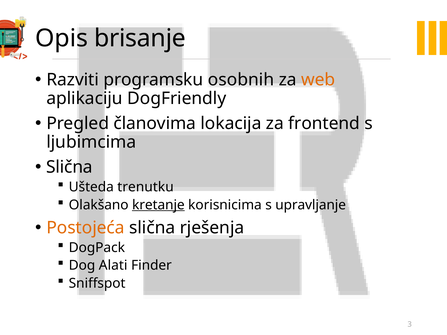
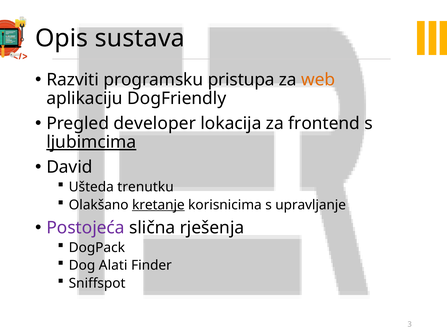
brisanje: brisanje -> sustava
osobnih: osobnih -> pristupa
članovima: članovima -> developer
ljubimcima underline: none -> present
Slična at (69, 167): Slična -> David
Postojeća colour: orange -> purple
